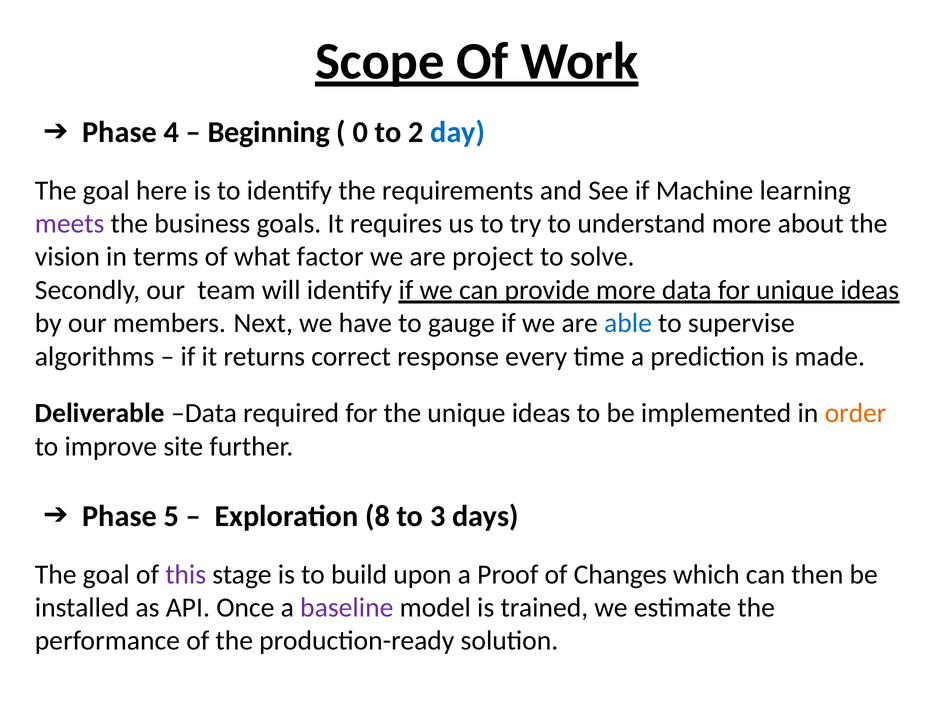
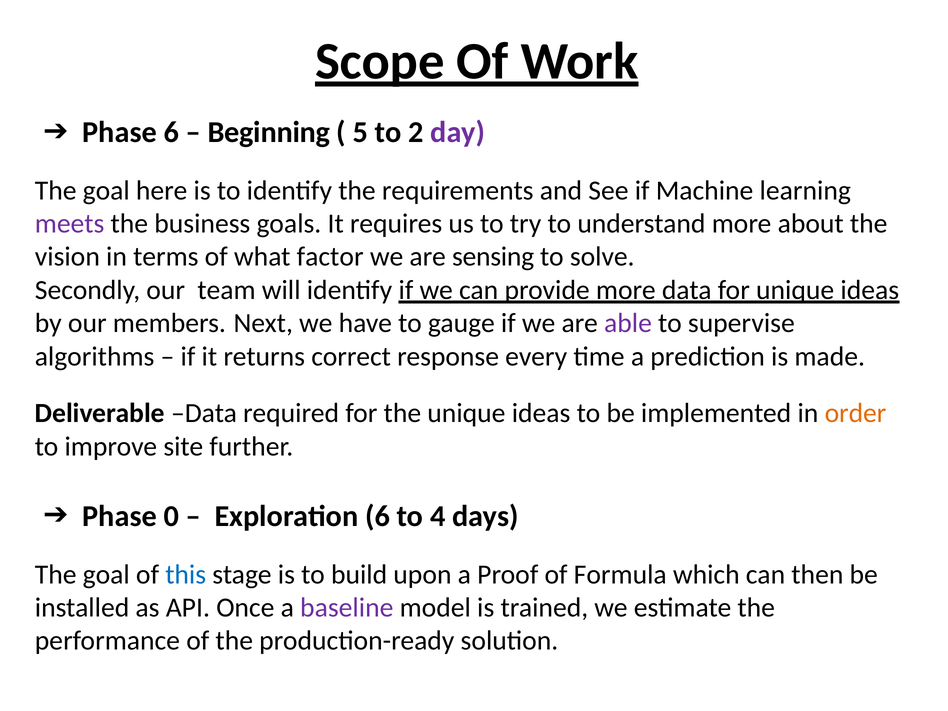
Phase 4: 4 -> 6
0: 0 -> 5
day colour: blue -> purple
project: project -> sensing
able colour: blue -> purple
5: 5 -> 0
Exploration 8: 8 -> 6
3: 3 -> 4
this colour: purple -> blue
Changes: Changes -> Formula
